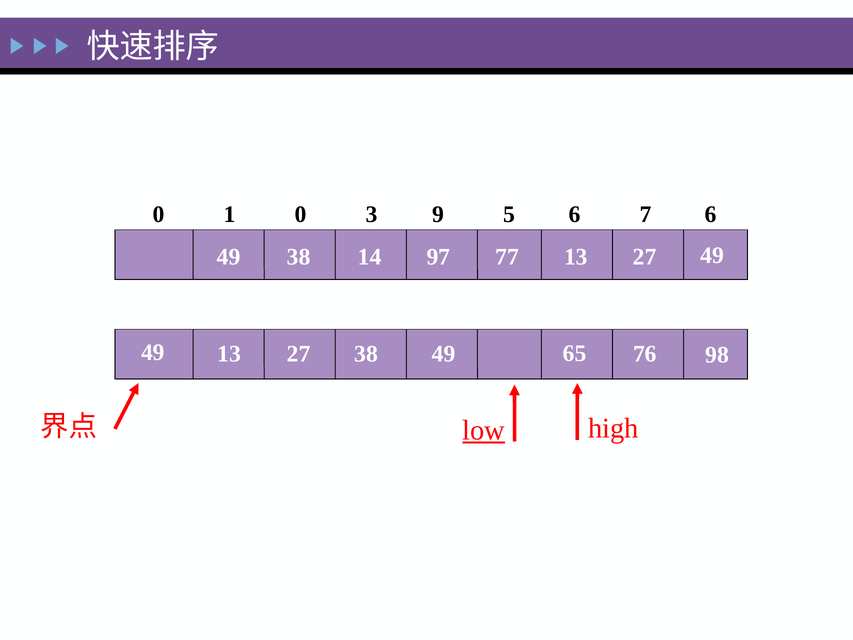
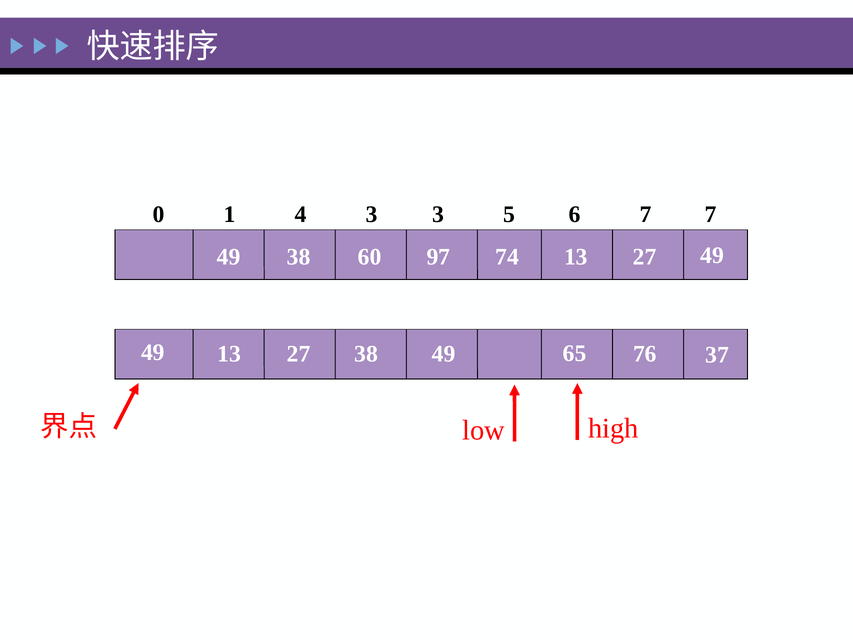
1 0: 0 -> 4
3 9: 9 -> 3
7 6: 6 -> 7
14: 14 -> 60
77: 77 -> 74
98: 98 -> 37
low underline: present -> none
